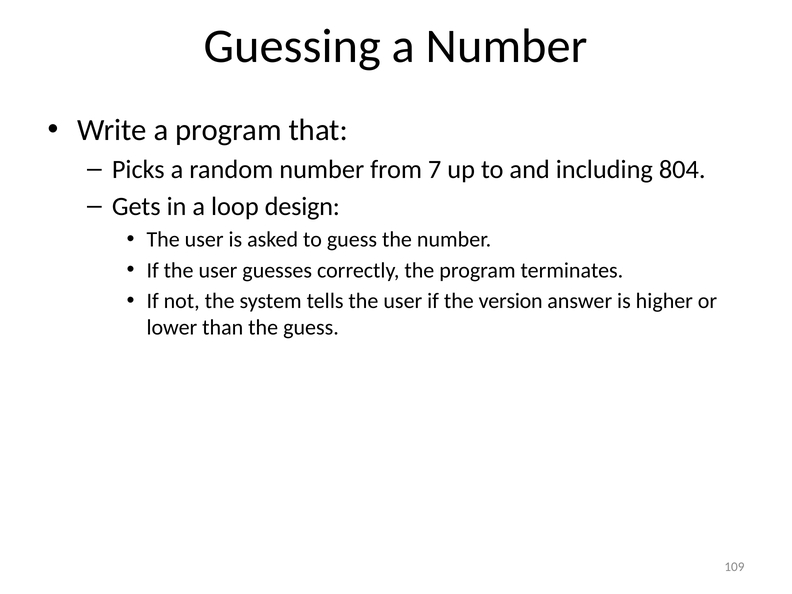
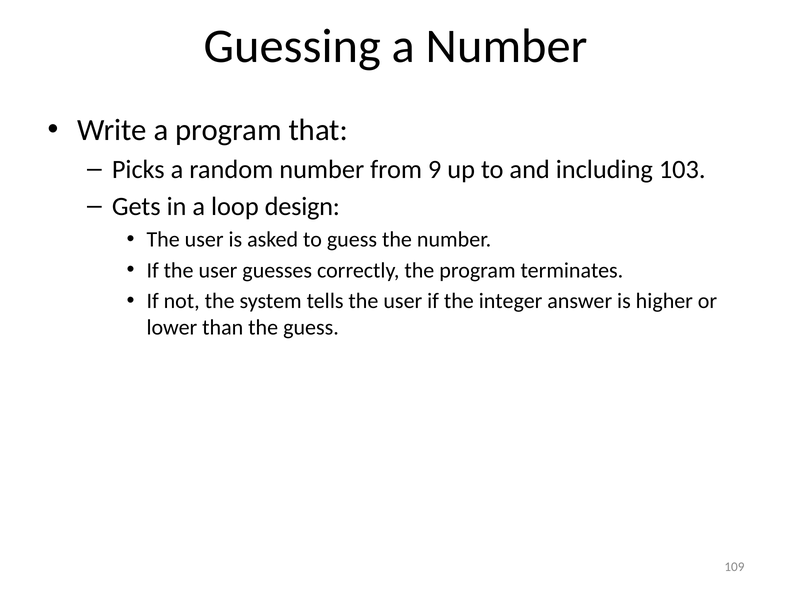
7: 7 -> 9
804: 804 -> 103
version: version -> integer
